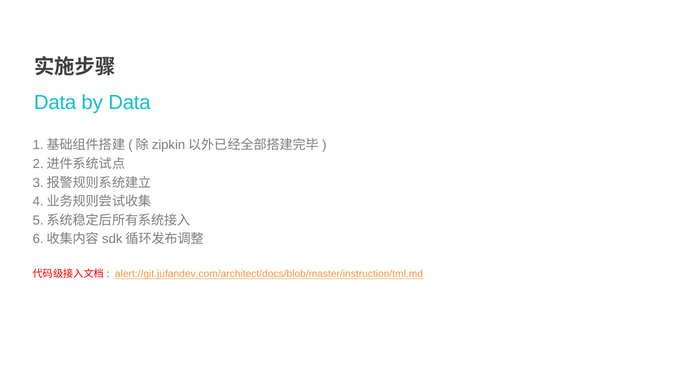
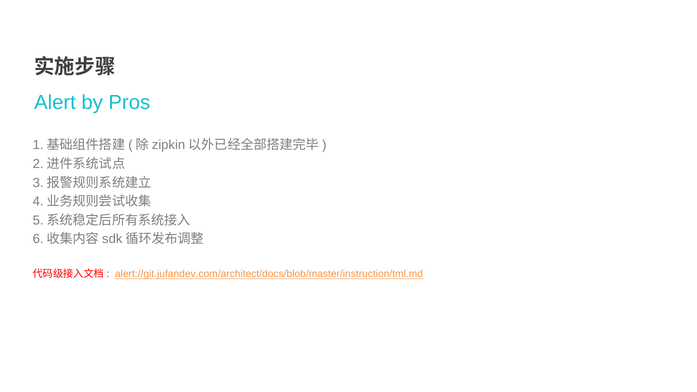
Data at (55, 103): Data -> Alert
by Data: Data -> Pros
